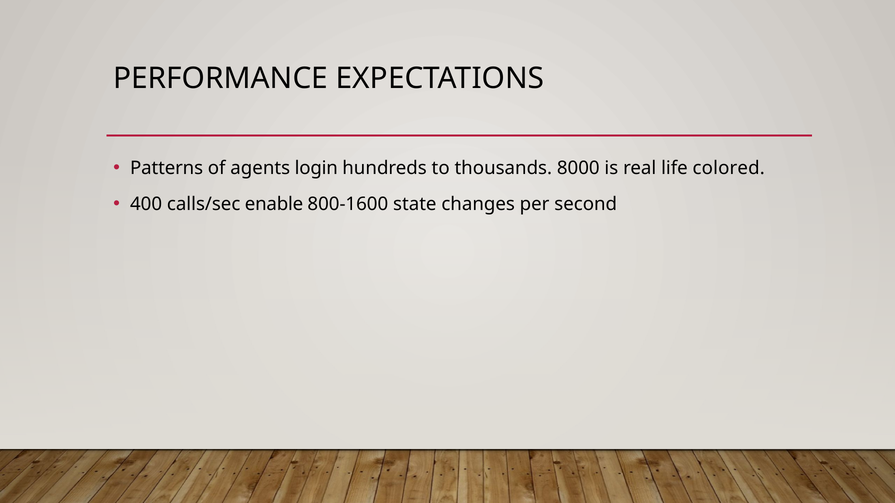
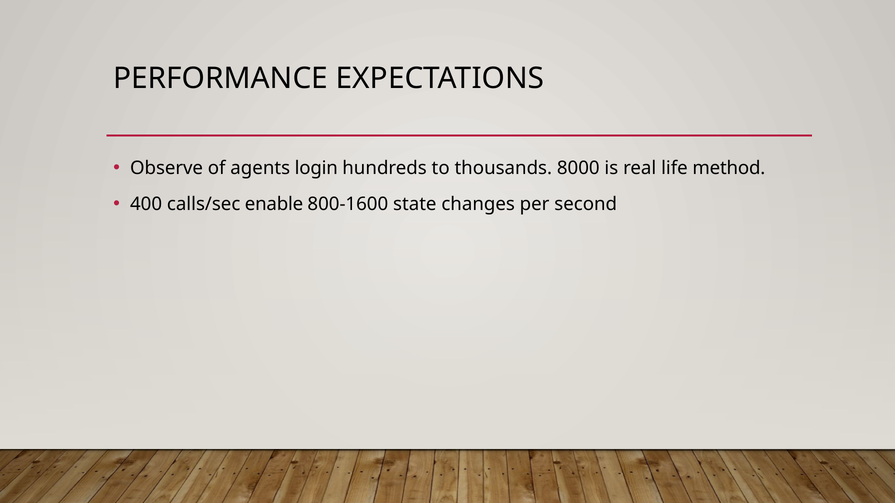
Patterns: Patterns -> Observe
colored: colored -> method
